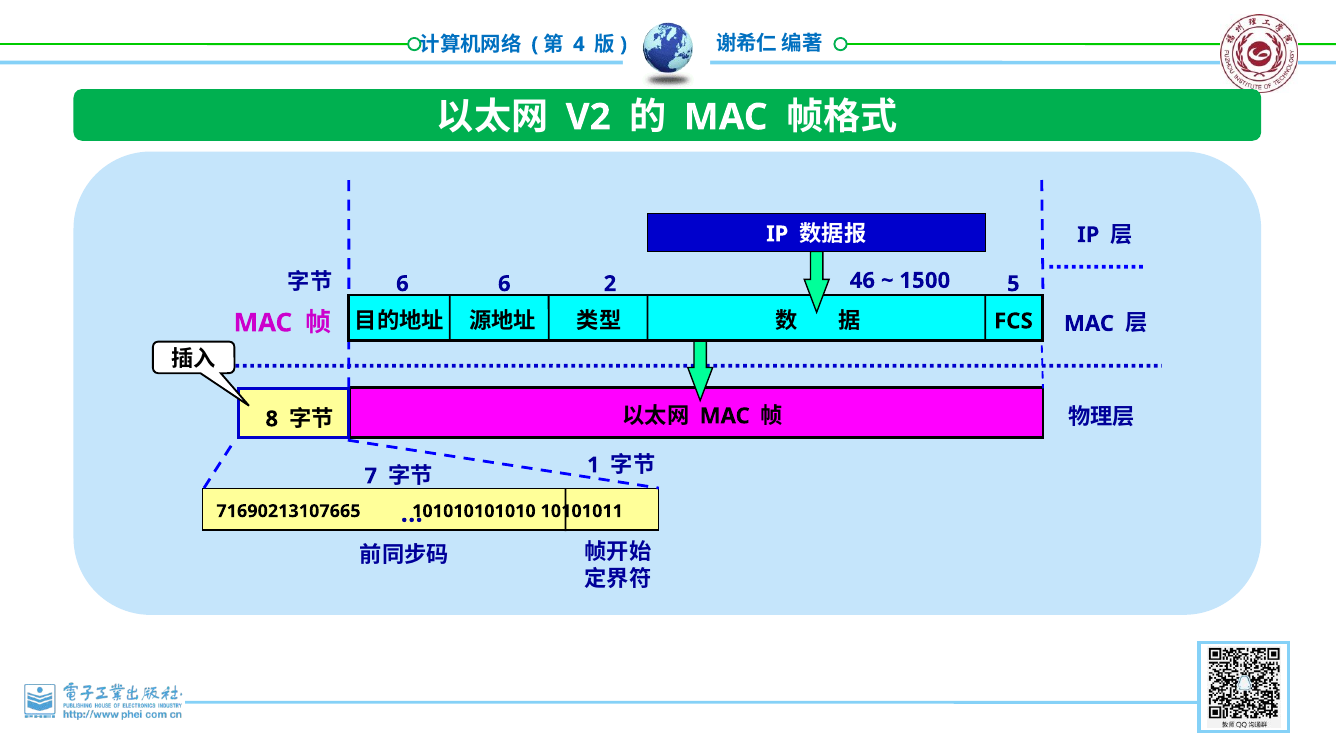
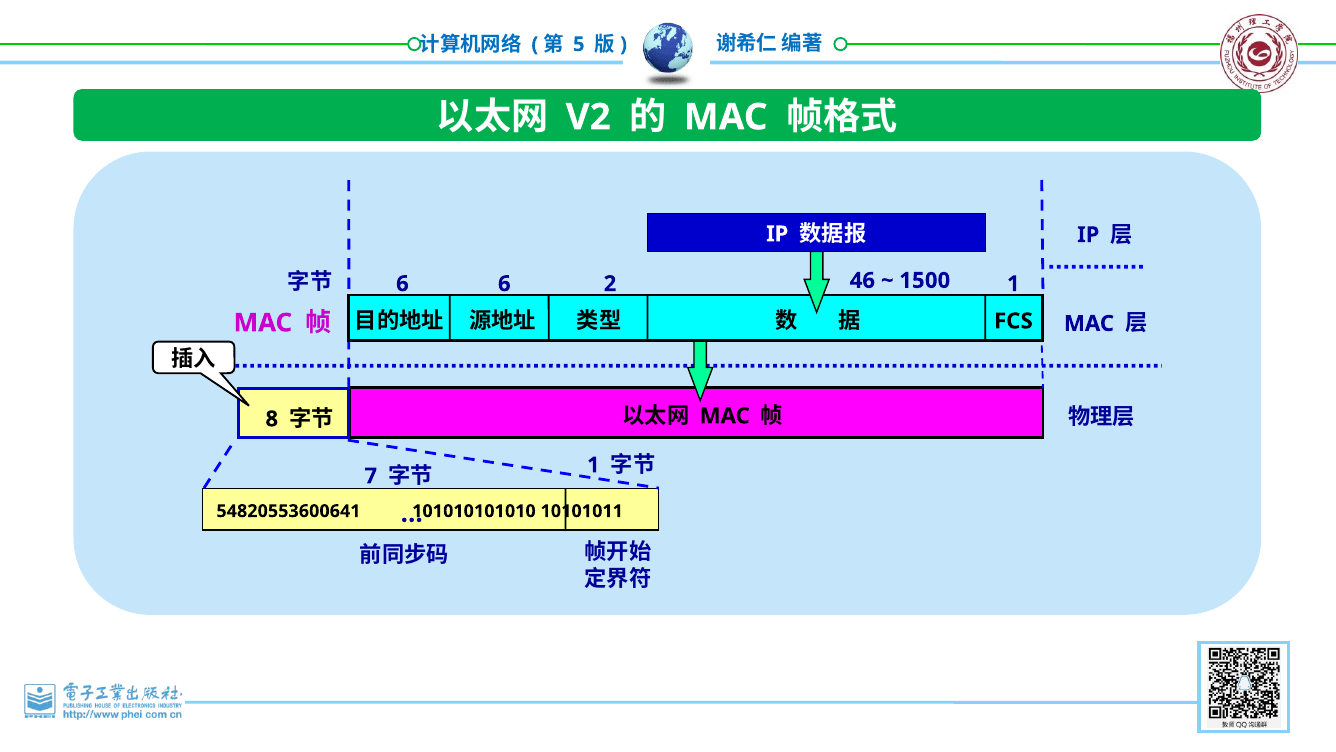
4: 4 -> 5
2 5: 5 -> 1
71690213107665: 71690213107665 -> 54820553600641
